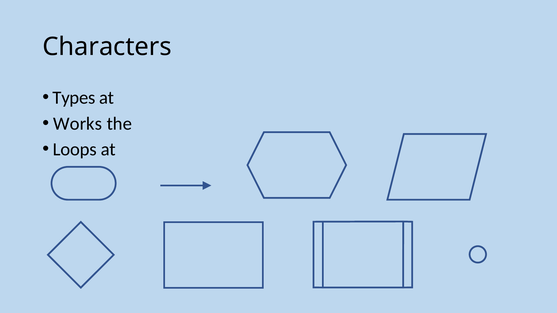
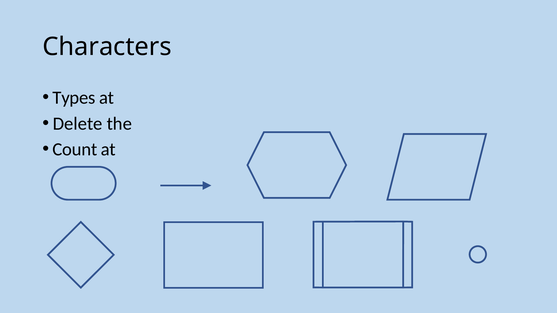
Works: Works -> Delete
Loops: Loops -> Count
